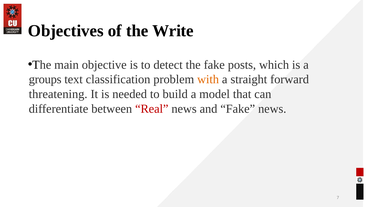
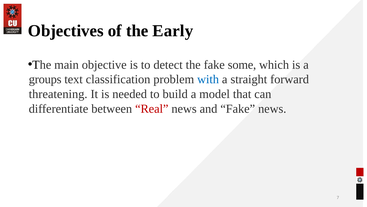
Write: Write -> Early
posts: posts -> some
with colour: orange -> blue
